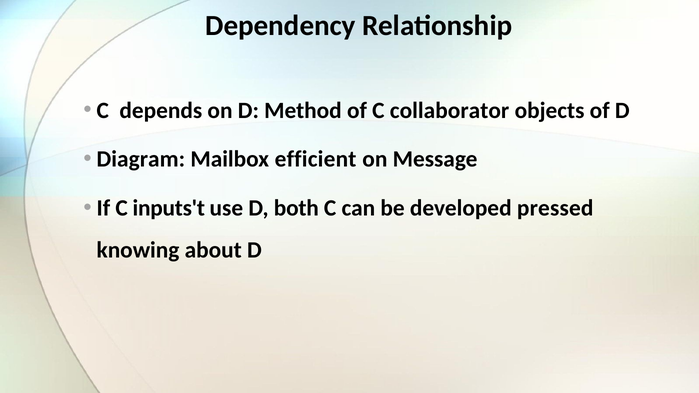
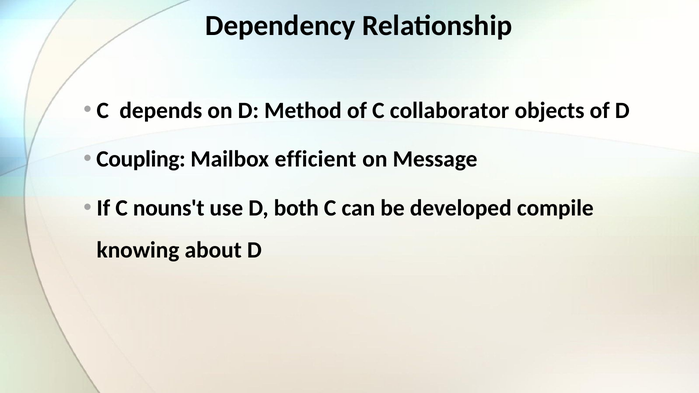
Diagram: Diagram -> Coupling
inputs't: inputs't -> nouns't
pressed: pressed -> compile
